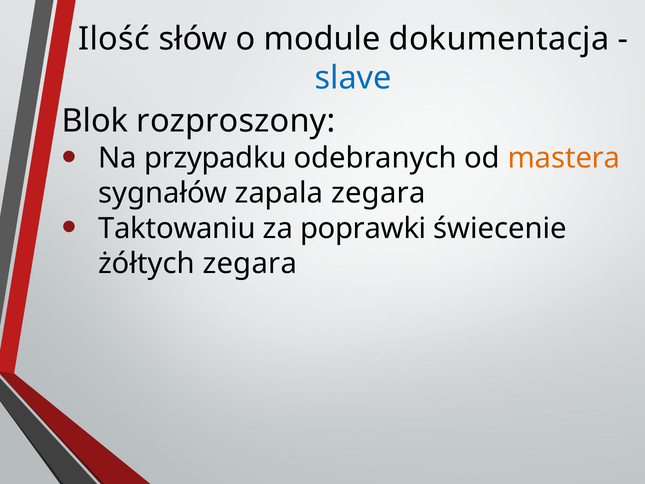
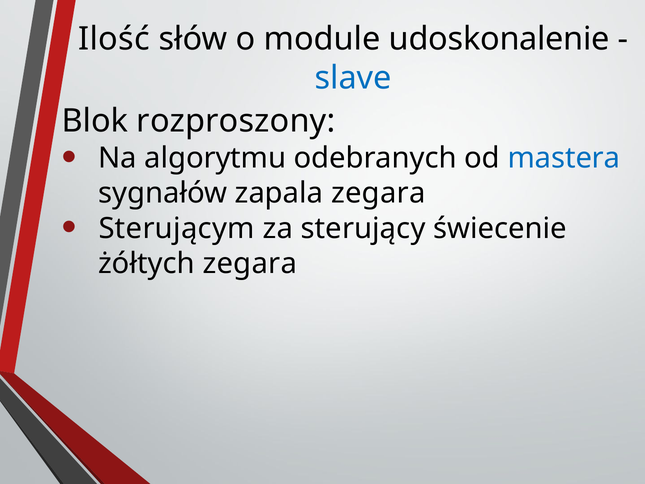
dokumentacja: dokumentacja -> udoskonalenie
przypadku: przypadku -> algorytmu
mastera colour: orange -> blue
Taktowaniu: Taktowaniu -> Sterującym
poprawki: poprawki -> sterujący
